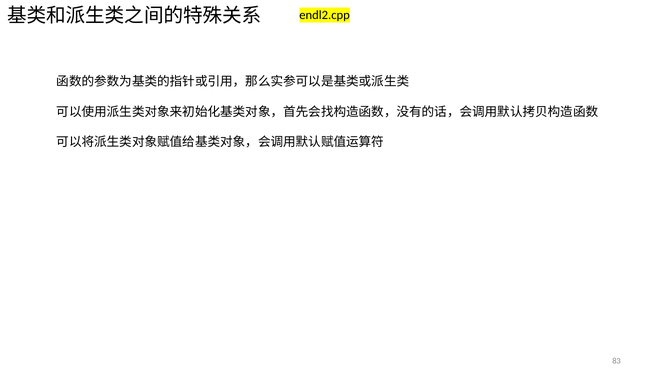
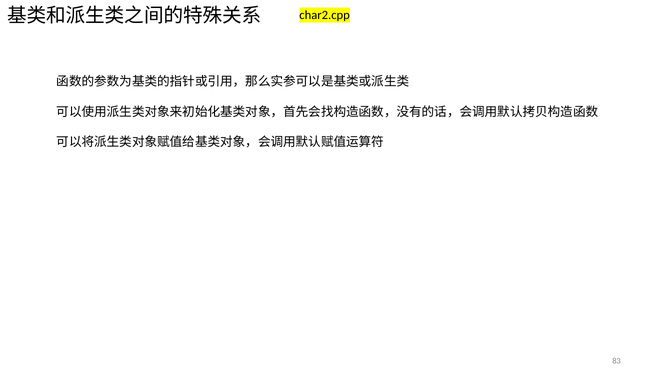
endl2.cpp: endl2.cpp -> char2.cpp
